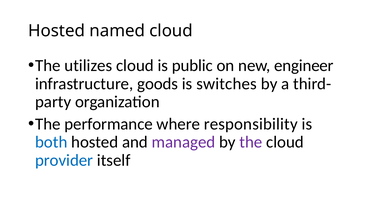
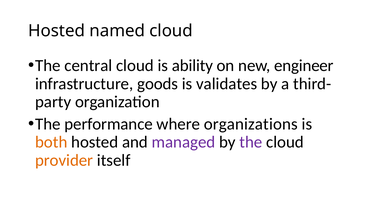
utilizes: utilizes -> central
public: public -> ability
switches: switches -> validates
responsibility: responsibility -> organizations
both colour: blue -> orange
provider colour: blue -> orange
